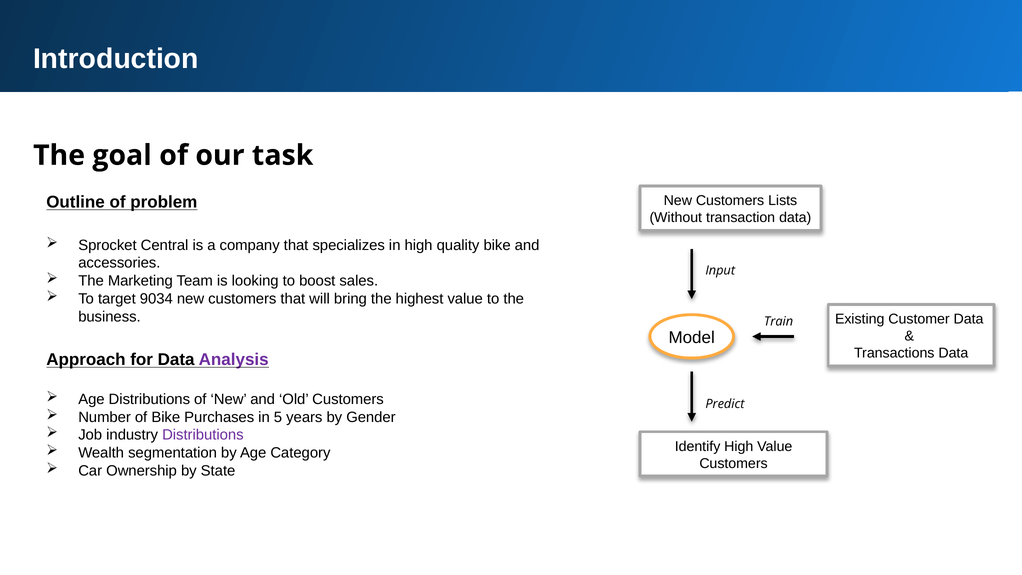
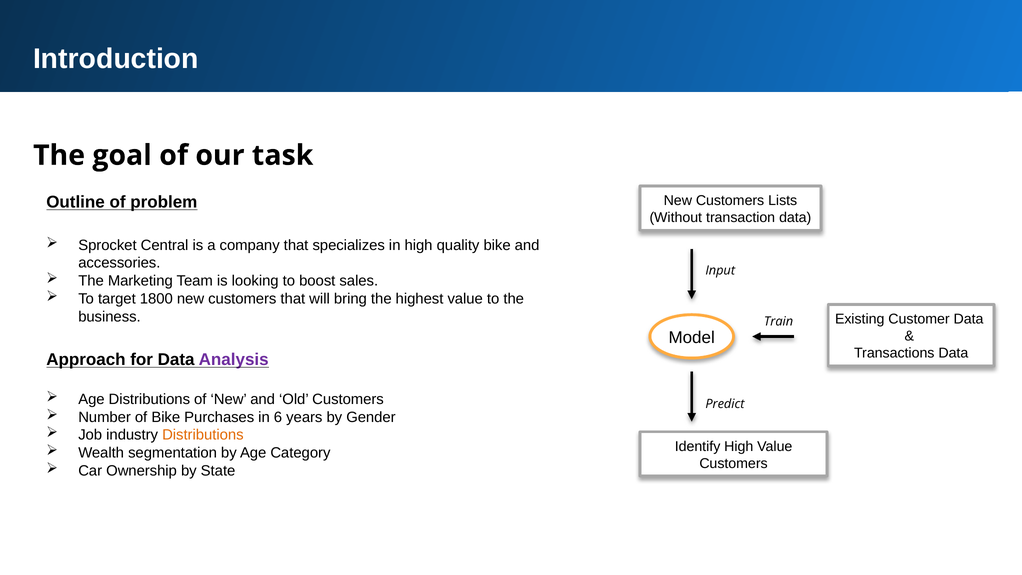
9034: 9034 -> 1800
5: 5 -> 6
Distributions at (203, 435) colour: purple -> orange
